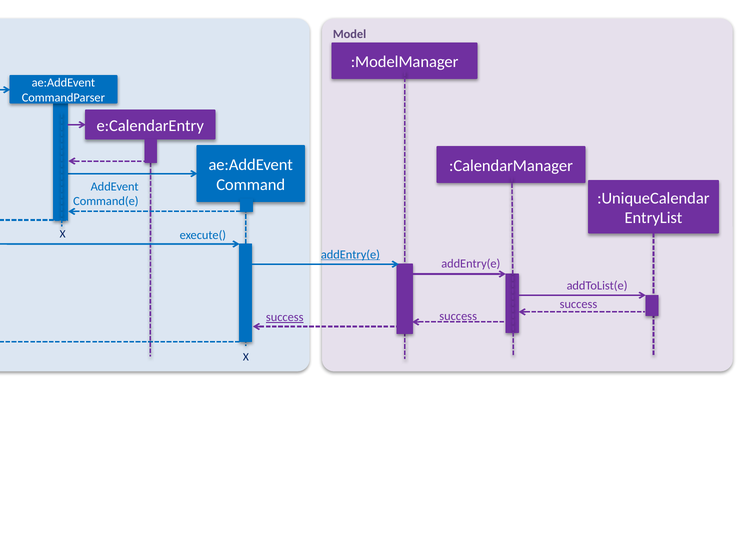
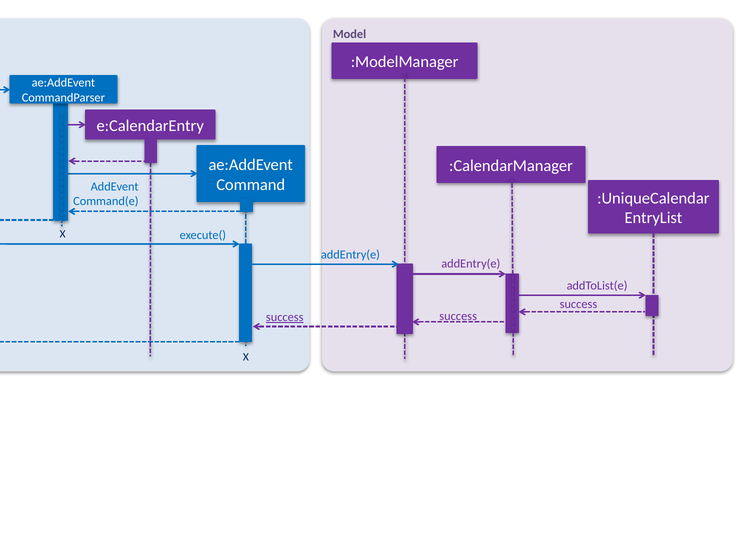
addEntry(e at (350, 255) underline: present -> none
